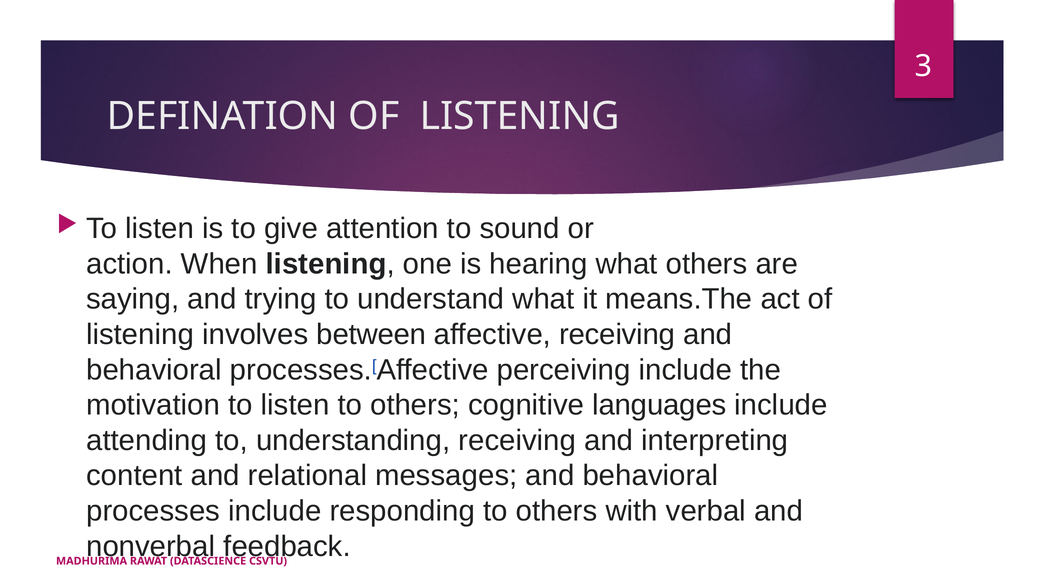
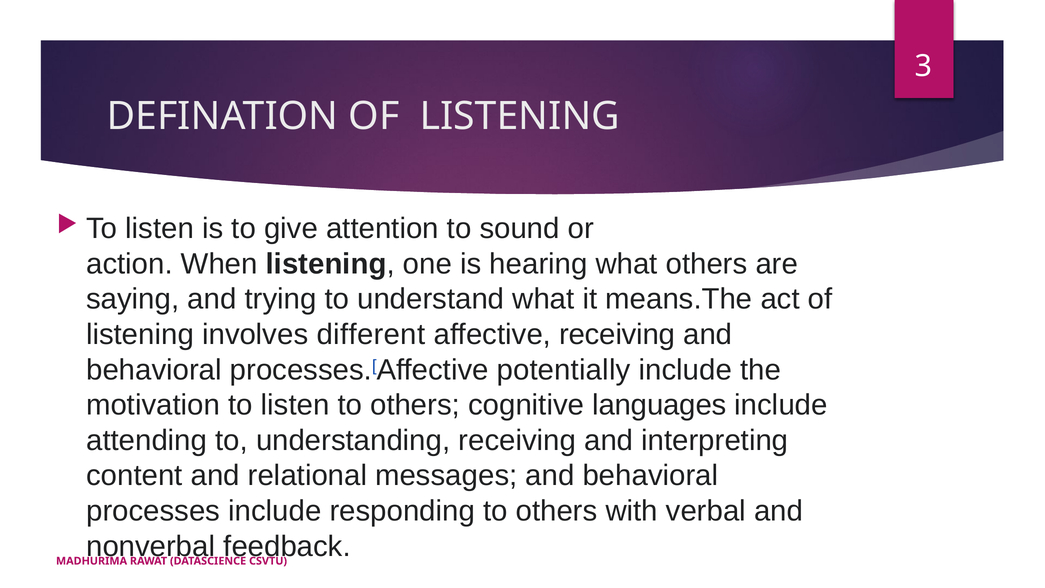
between: between -> different
perceiving: perceiving -> potentially
